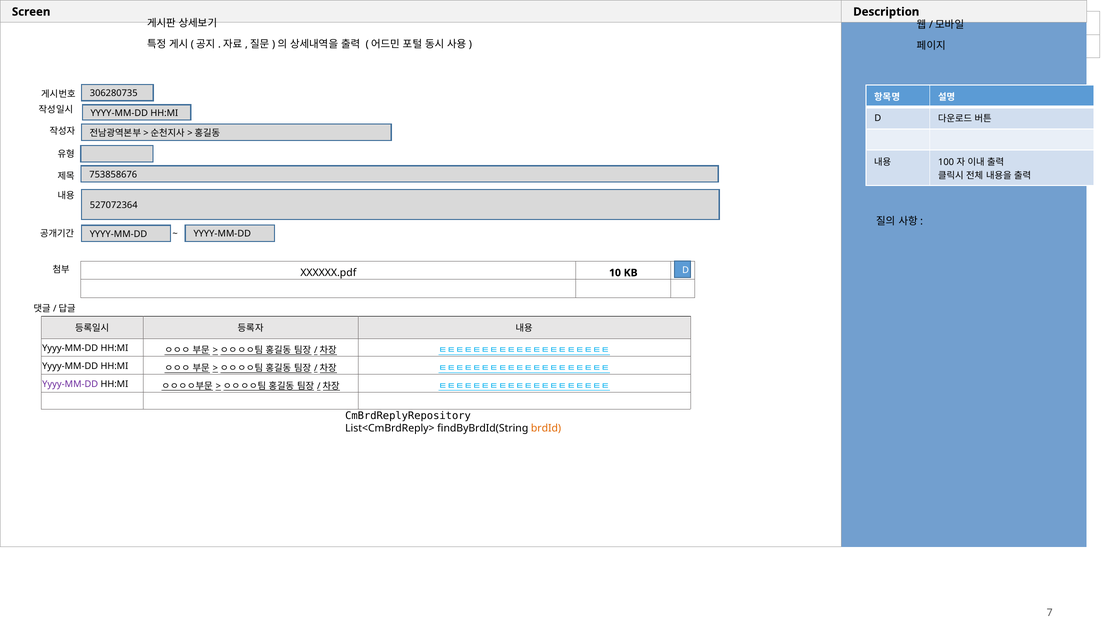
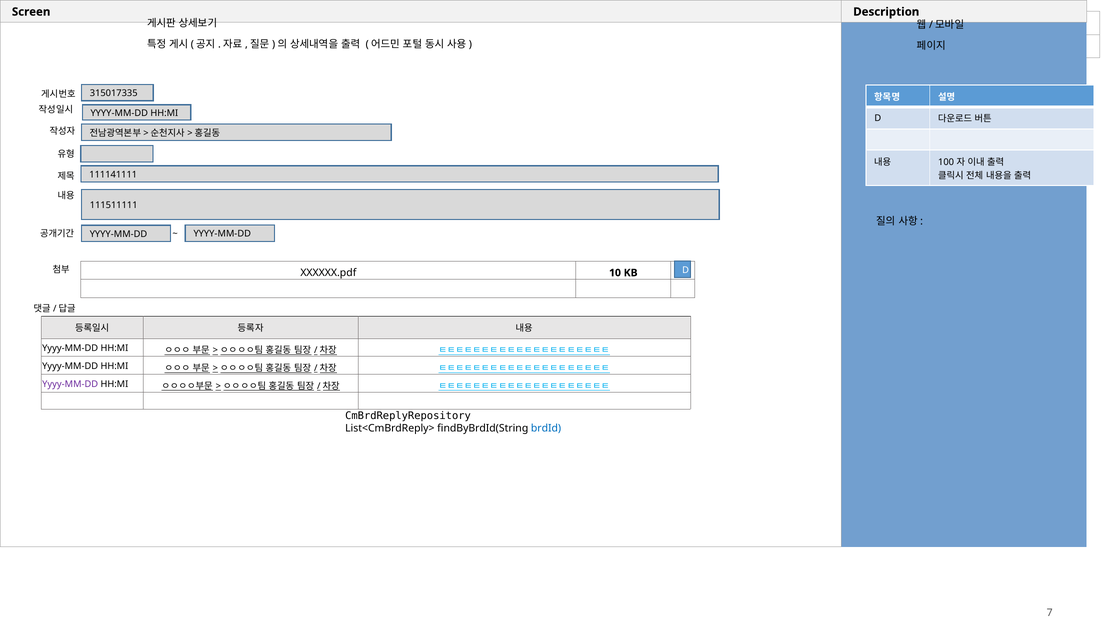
306280735: 306280735 -> 315017335
753858676: 753858676 -> 111141111
527072364: 527072364 -> 111511111
brdId colour: orange -> blue
